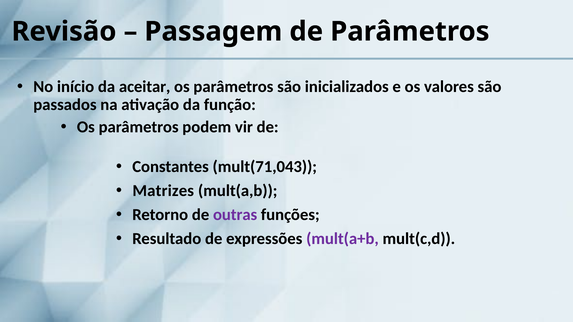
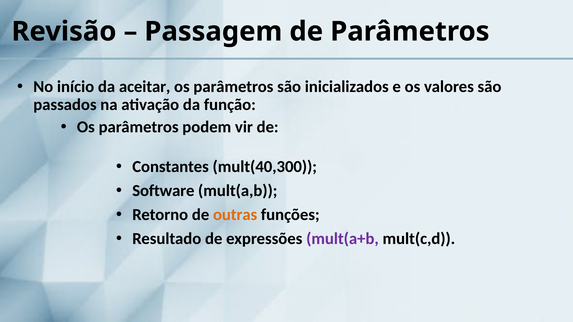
mult(71,043: mult(71,043 -> mult(40,300
Matrizes: Matrizes -> Software
outras colour: purple -> orange
